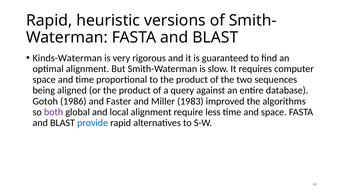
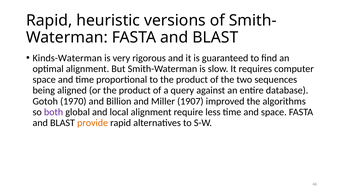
1986: 1986 -> 1970
Faster: Faster -> Billion
1983: 1983 -> 1907
provide colour: blue -> orange
